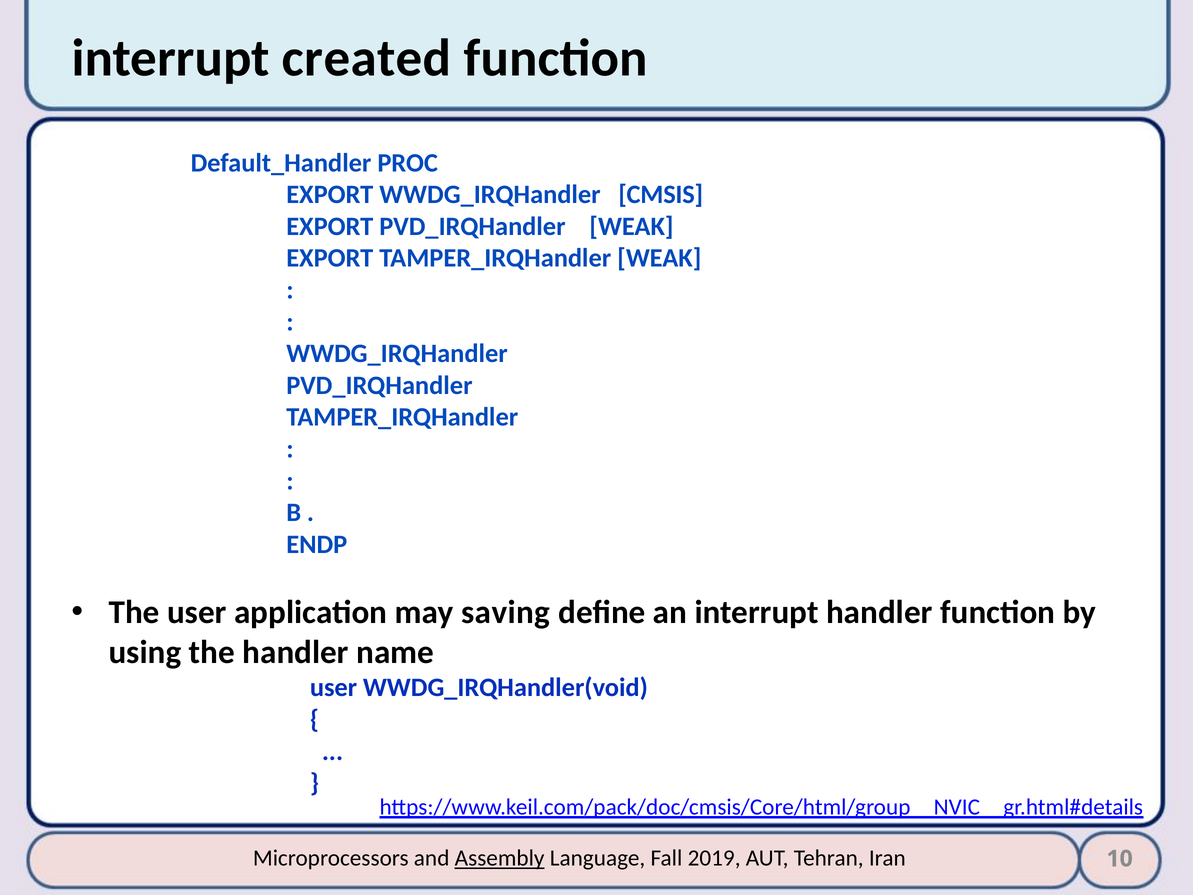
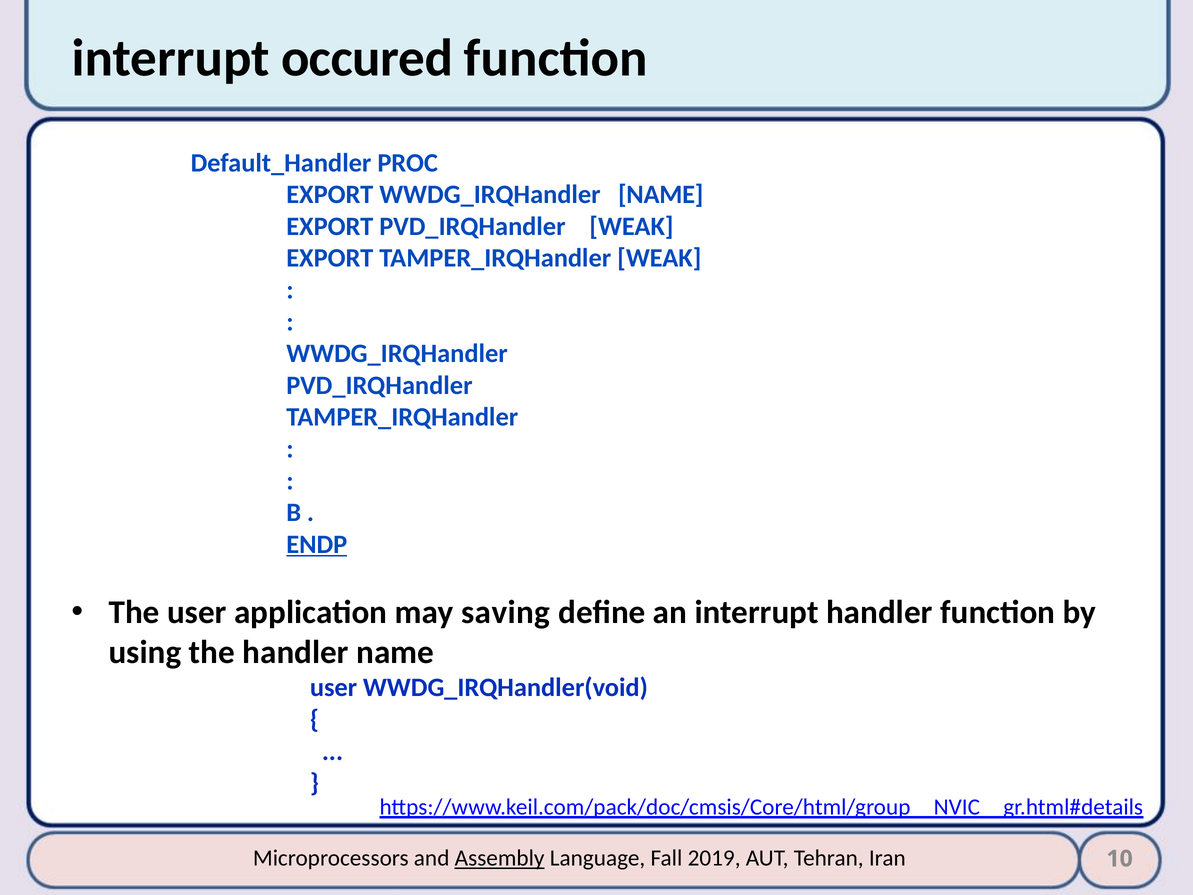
created: created -> occured
WWDG_IRQHandler CMSIS: CMSIS -> NAME
ENDP underline: none -> present
